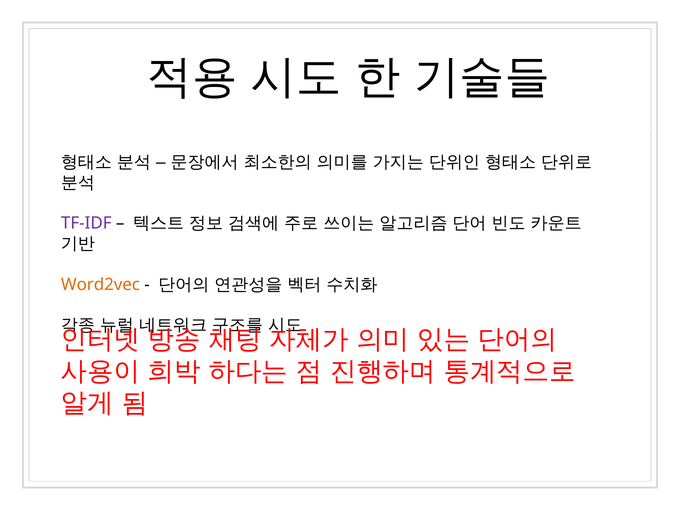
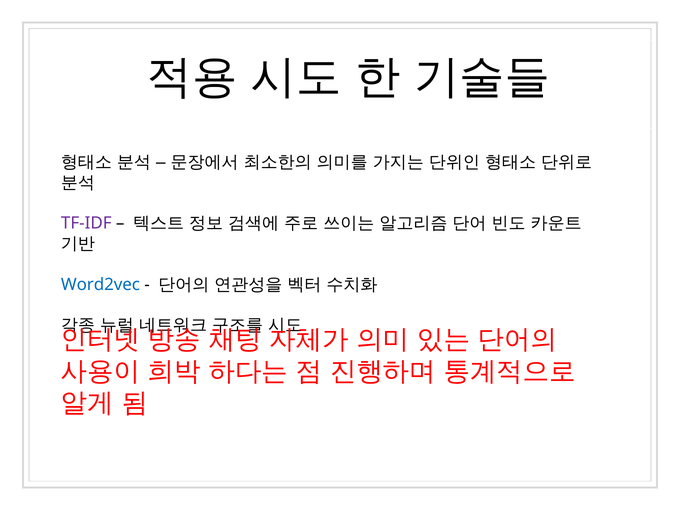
Word2vec colour: orange -> blue
